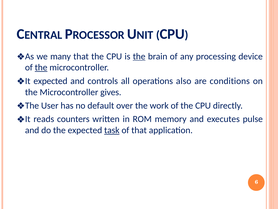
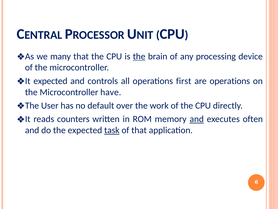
the at (41, 67) underline: present -> none
also: also -> first
are conditions: conditions -> operations
gives: gives -> have
and at (197, 119) underline: none -> present
pulse: pulse -> often
